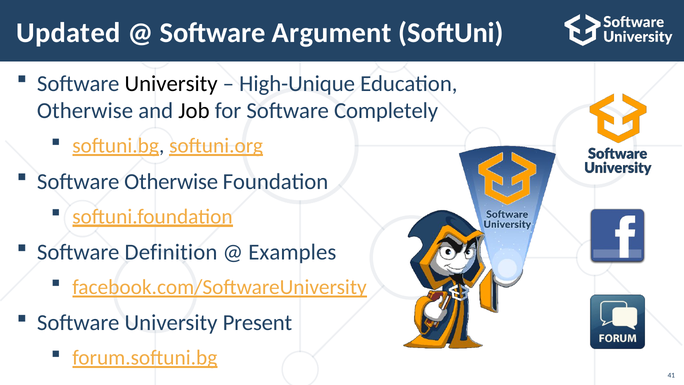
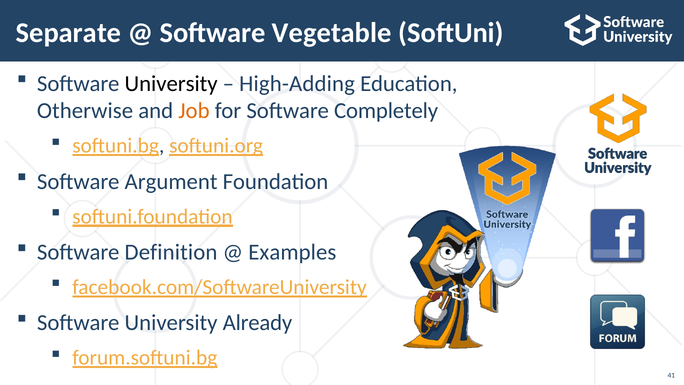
Updated: Updated -> Separate
Argument: Argument -> Vegetable
High-Unique: High-Unique -> High-Adding
Job colour: black -> orange
Software Otherwise: Otherwise -> Argument
Present: Present -> Already
